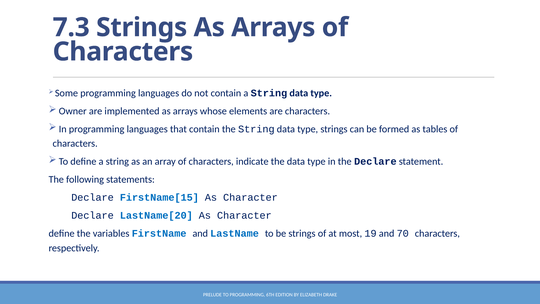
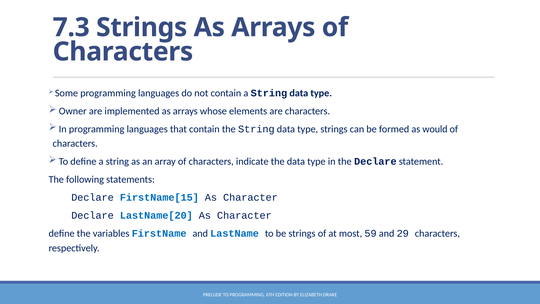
tables: tables -> would
19: 19 -> 59
70: 70 -> 29
